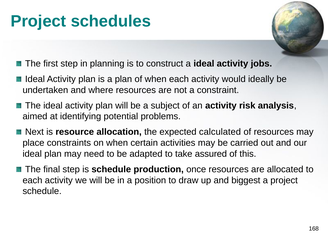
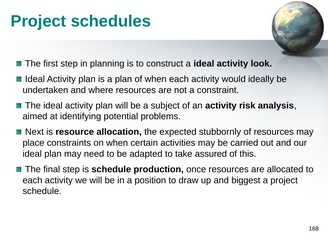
jobs: jobs -> look
calculated: calculated -> stubbornly
